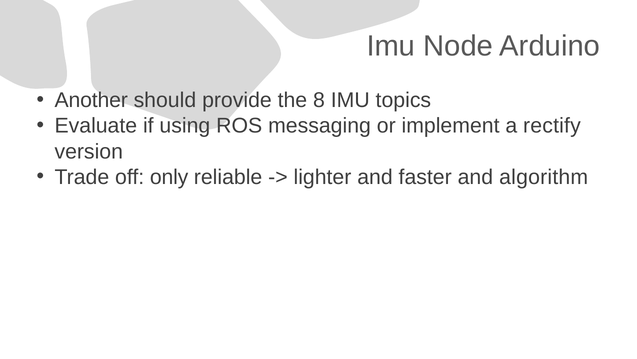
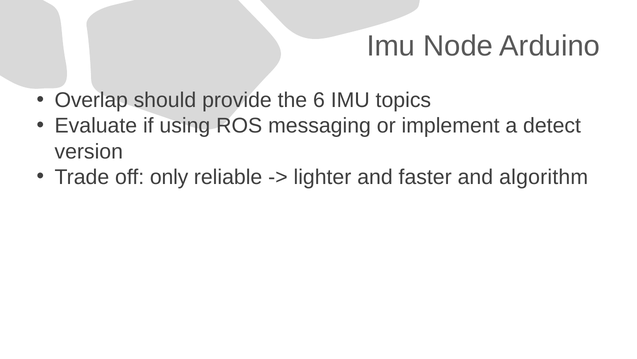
Another: Another -> Overlap
8: 8 -> 6
rectify: rectify -> detect
